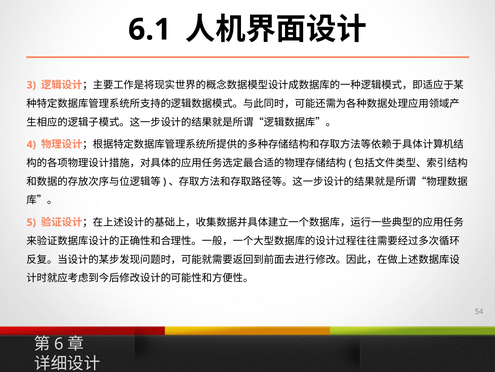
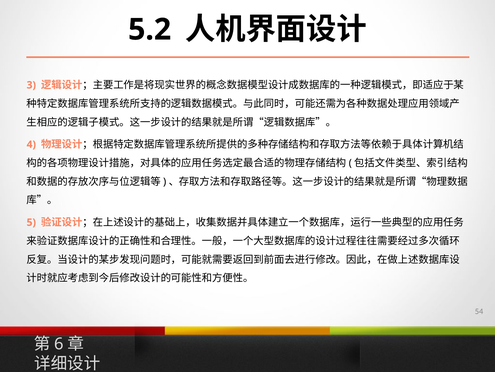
6.1: 6.1 -> 5.2
